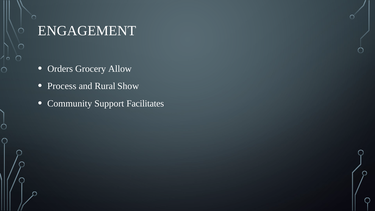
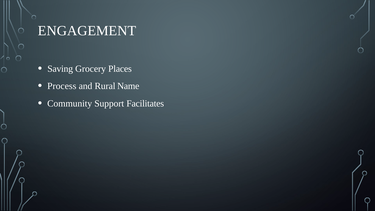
Orders: Orders -> Saving
Allow: Allow -> Places
Show: Show -> Name
